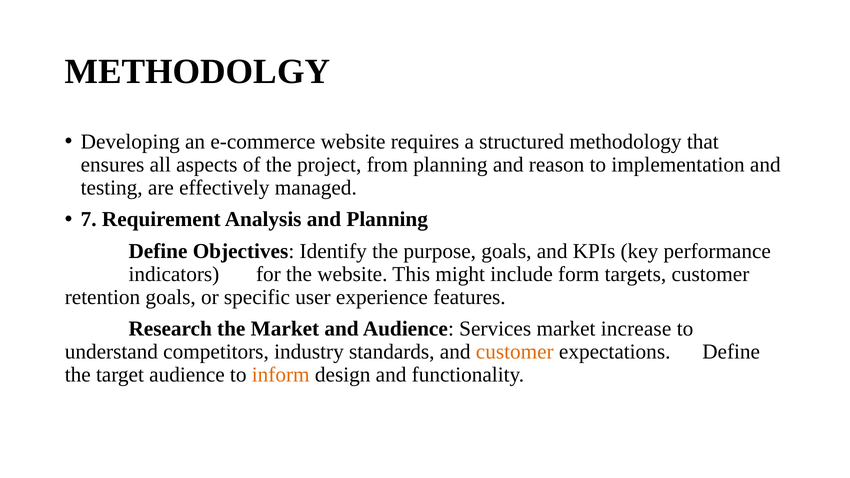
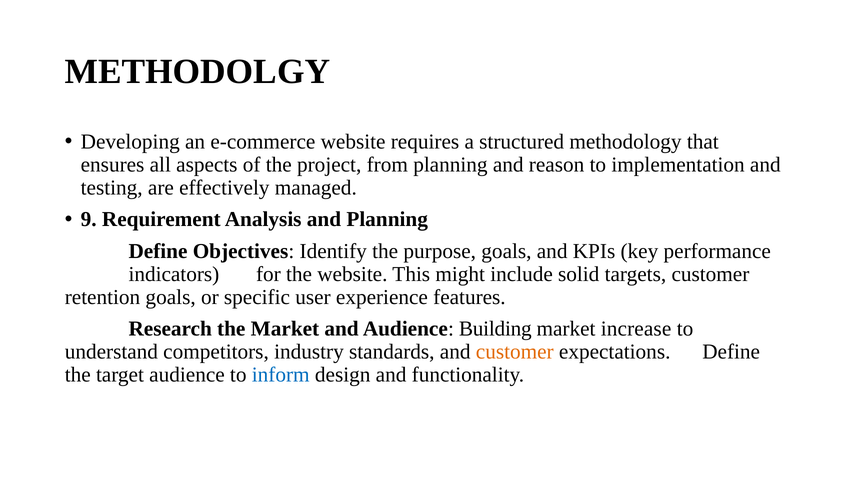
7: 7 -> 9
form: form -> solid
Services: Services -> Building
inform colour: orange -> blue
